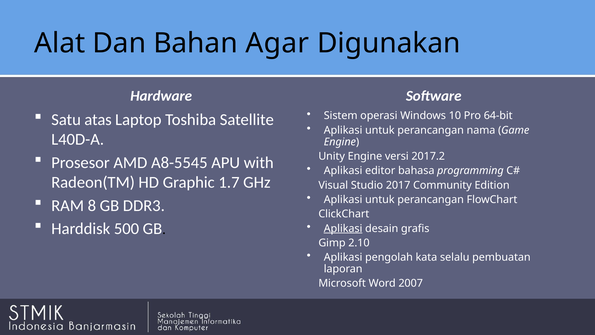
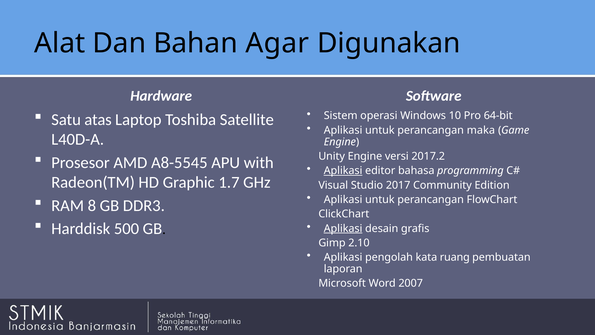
nama: nama -> maka
Aplikasi at (343, 171) underline: none -> present
selalu: selalu -> ruang
